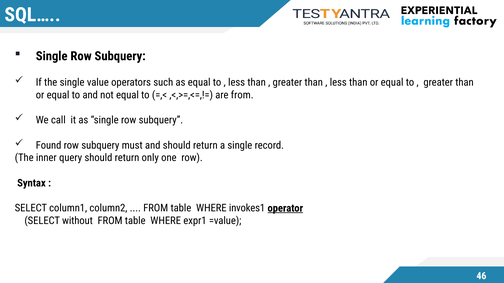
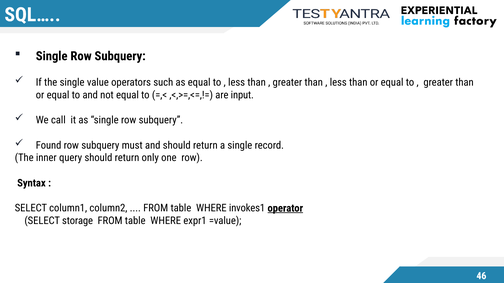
are from: from -> input
without: without -> storage
